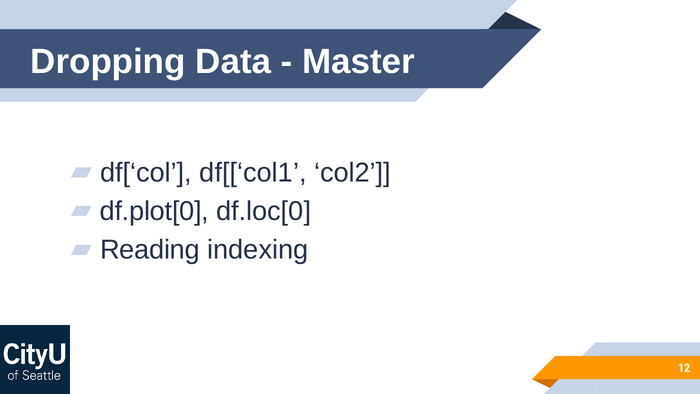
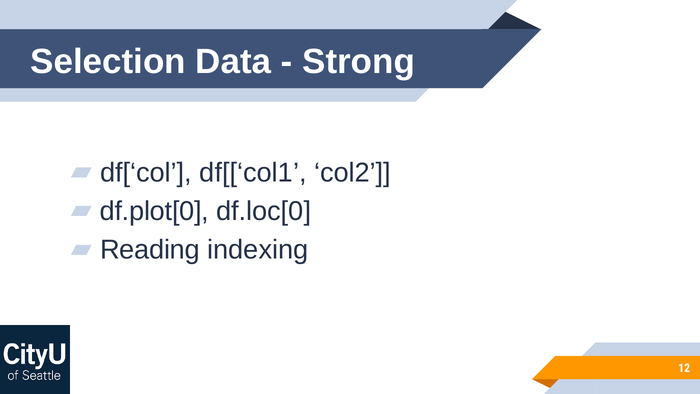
Dropping: Dropping -> Selection
Master: Master -> Strong
